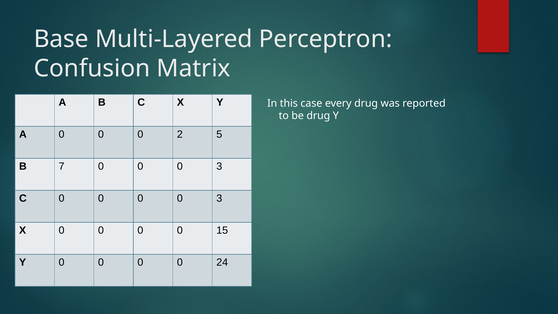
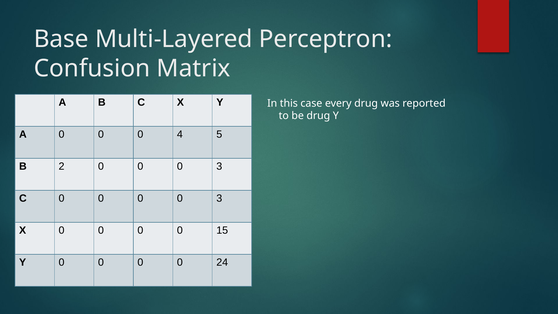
2: 2 -> 4
7: 7 -> 2
